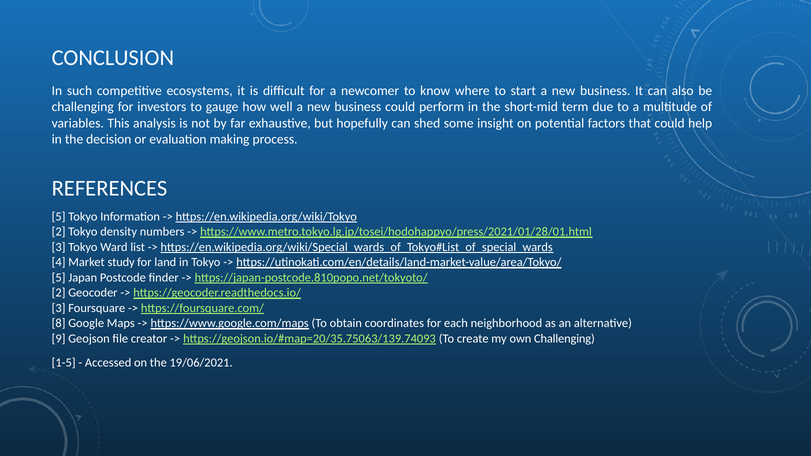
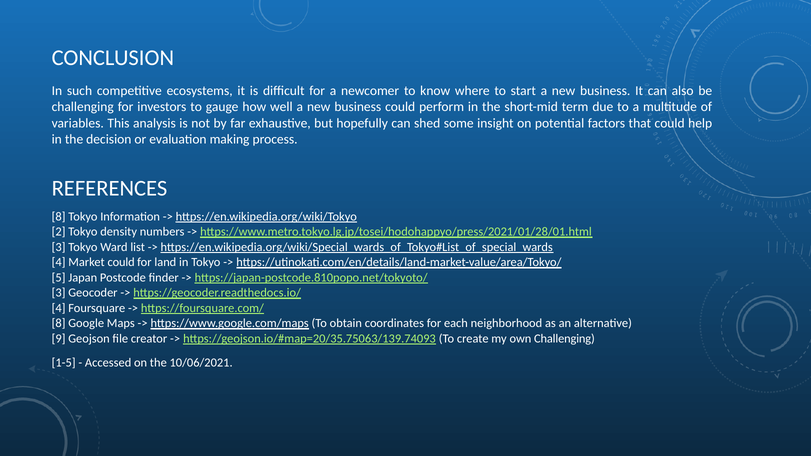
5 at (59, 217): 5 -> 8
Market study: study -> could
2 at (59, 293): 2 -> 3
3 at (59, 308): 3 -> 4
19/06/2021: 19/06/2021 -> 10/06/2021
